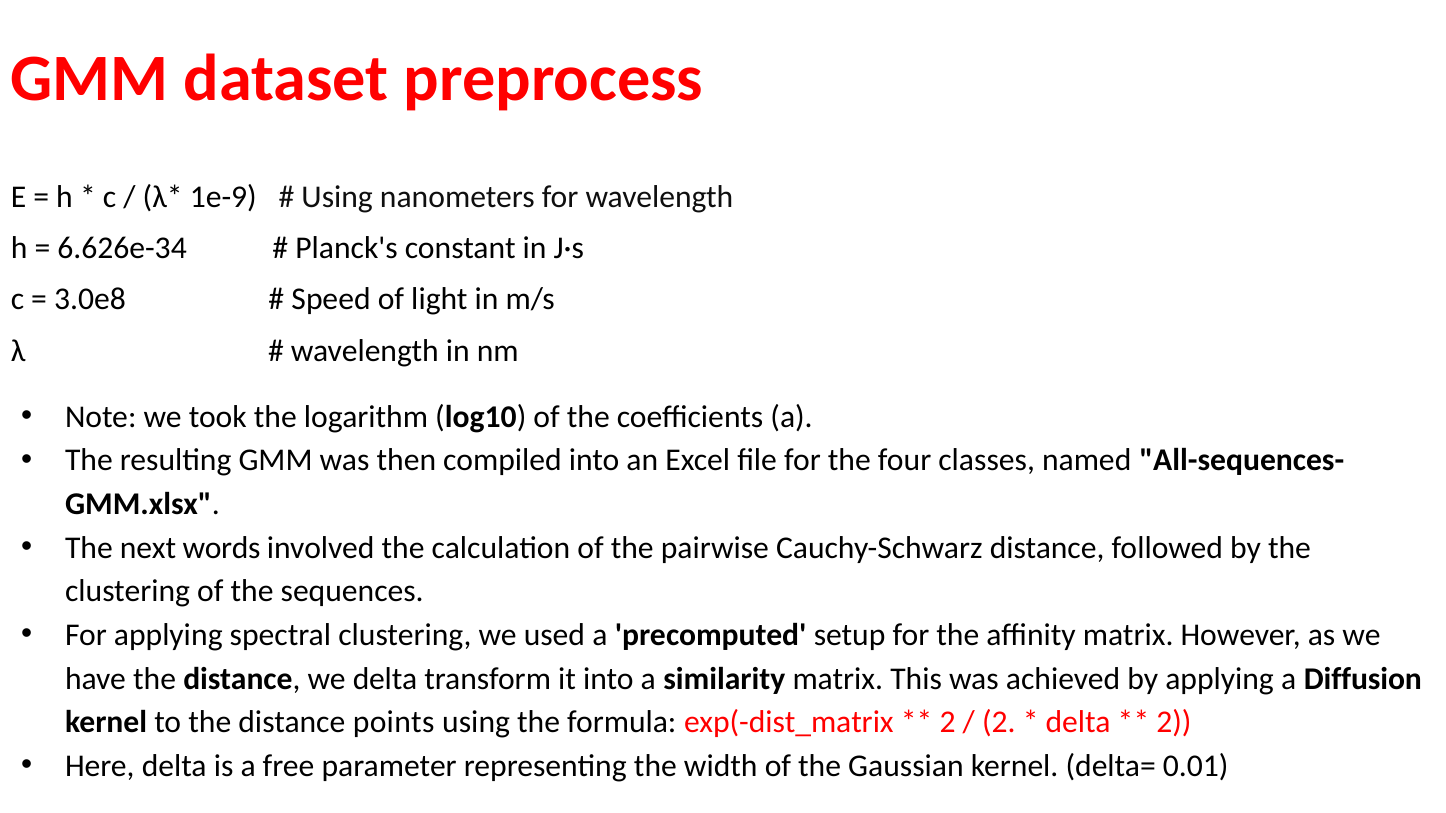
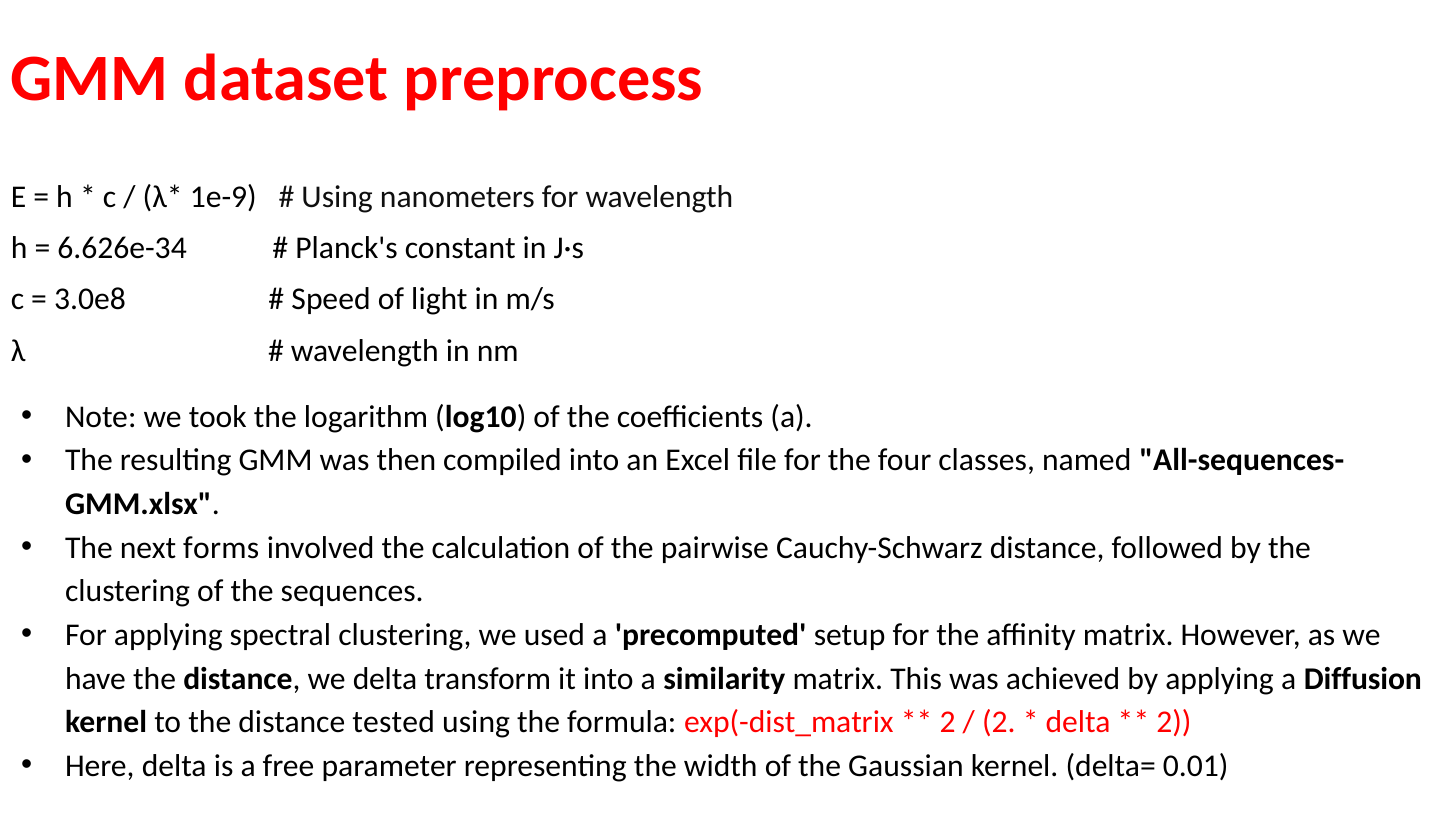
words: words -> forms
points: points -> tested
